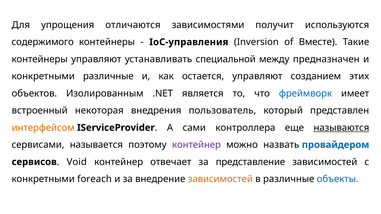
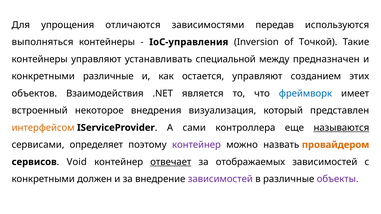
получит: получит -> передав
содержимого: содержимого -> выполняться
Вместе: Вместе -> Точкой
Изолированным: Изолированным -> Взаимодействия
некоторая: некоторая -> некоторое
пользователь: пользователь -> визуализация
называется: называется -> определяет
провайдером colour: blue -> orange
отвечает underline: none -> present
представление: представление -> отображаемых
foreach: foreach -> должен
зависимостей at (220, 179) colour: orange -> purple
объекты colour: blue -> purple
